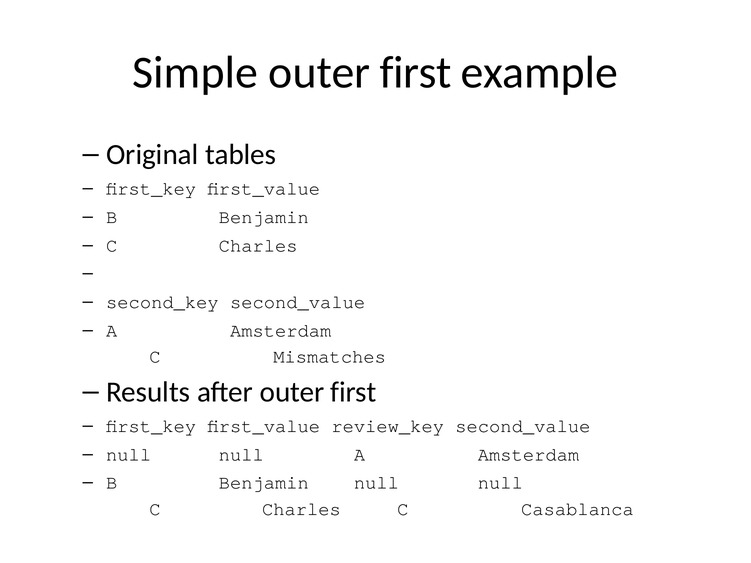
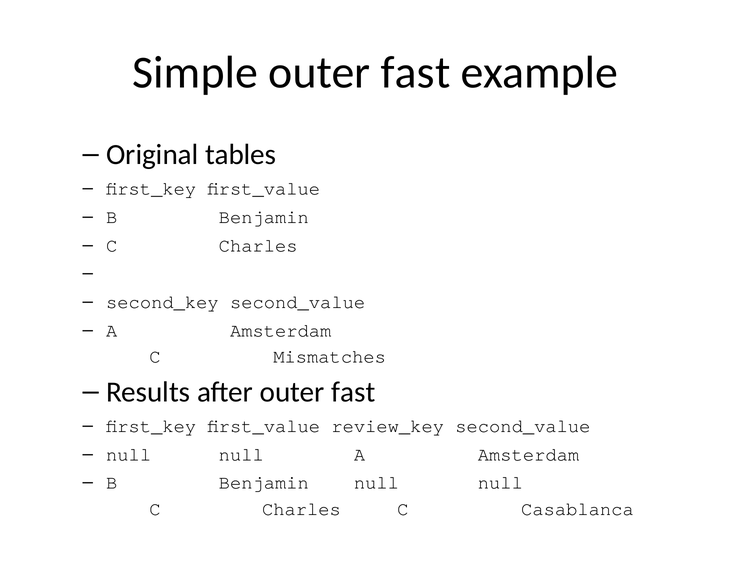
Simple outer first: first -> fast
after outer first: first -> fast
